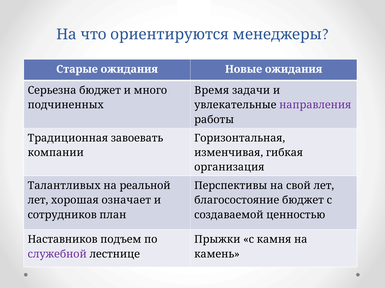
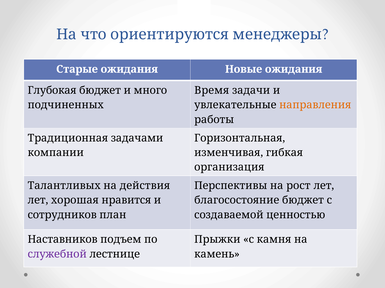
Серьезна: Серьезна -> Глубокая
направления colour: purple -> orange
завоевать: завоевать -> задачами
реальной: реальной -> действия
свой: свой -> рост
означает: означает -> нравится
